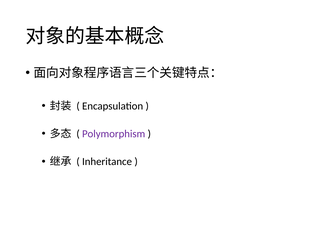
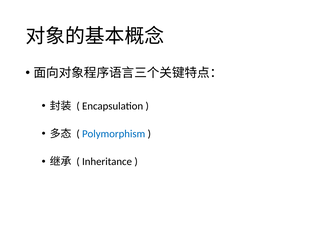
Polymorphism colour: purple -> blue
